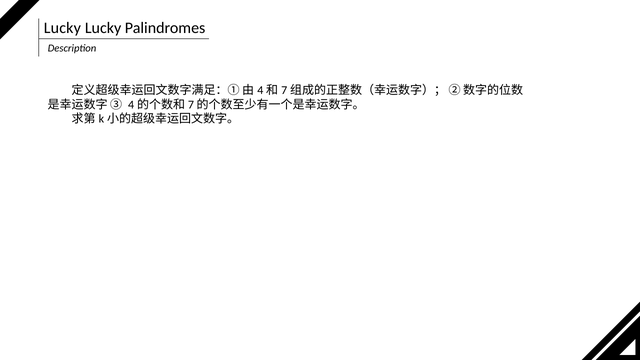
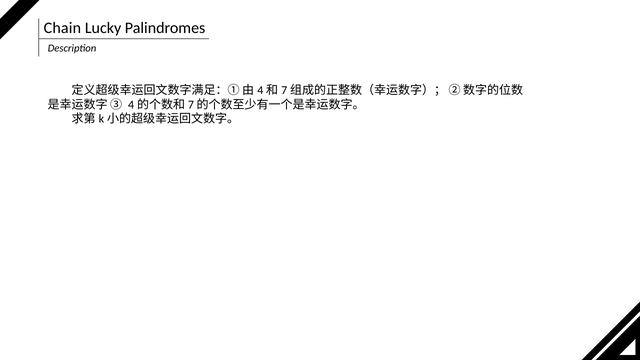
Lucky at (62, 28): Lucky -> Chain
